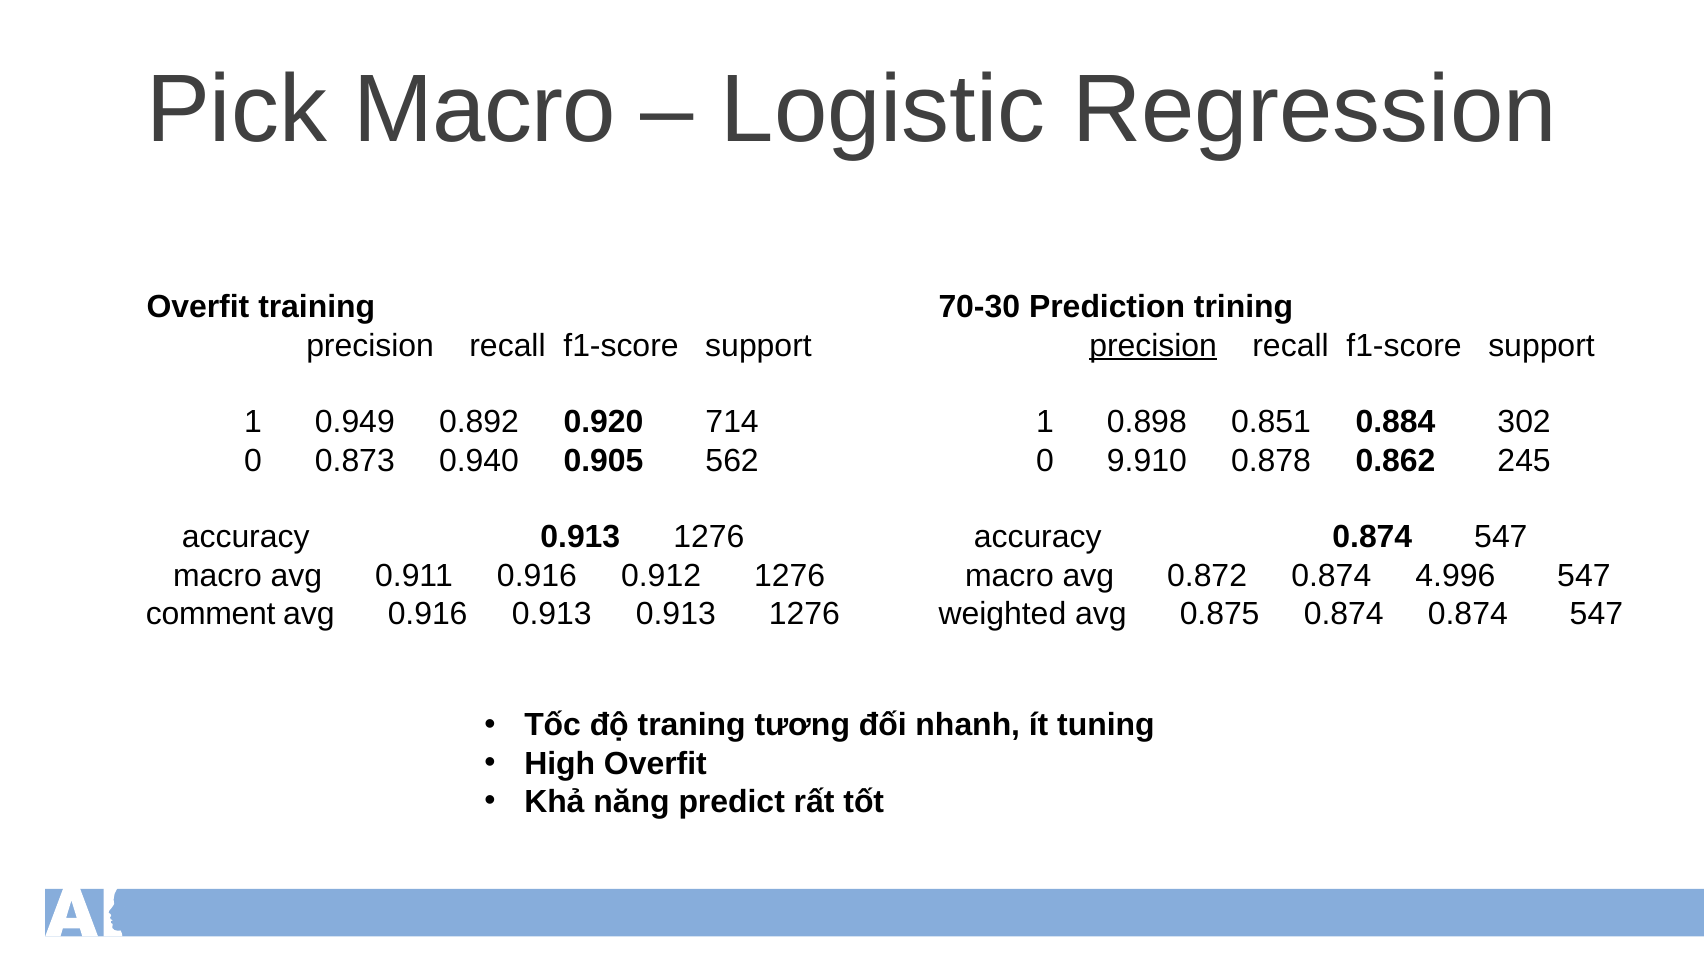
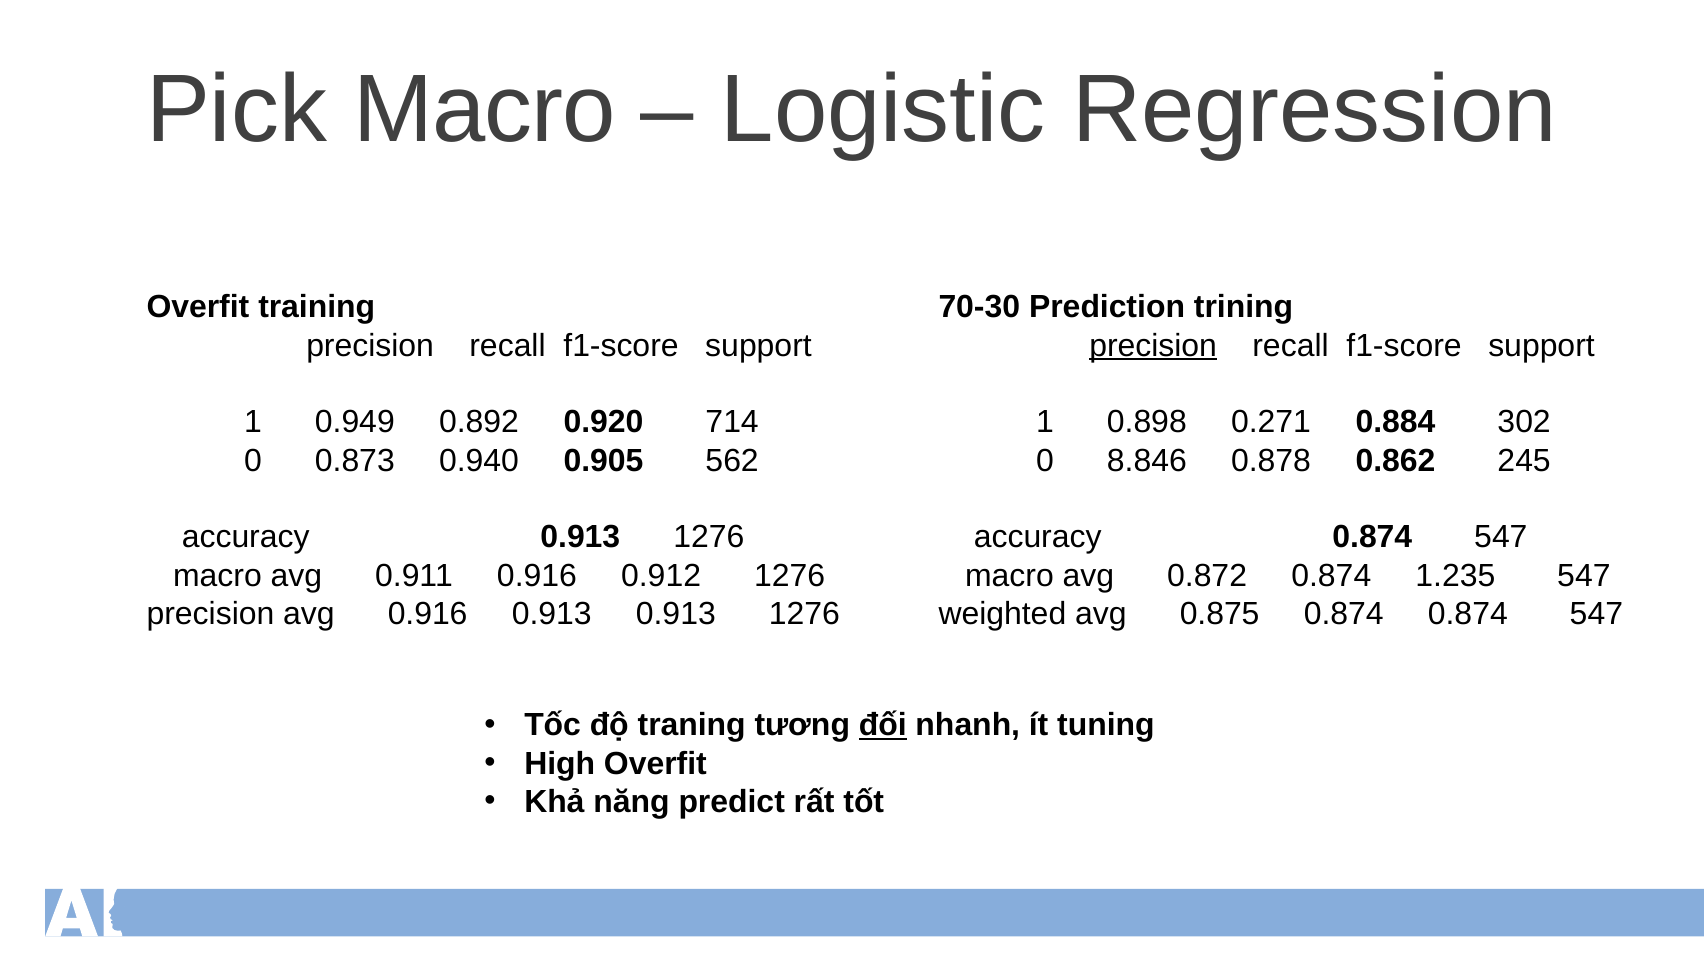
0.851: 0.851 -> 0.271
9.910: 9.910 -> 8.846
4.996: 4.996 -> 1.235
comment at (211, 614): comment -> precision
đối underline: none -> present
